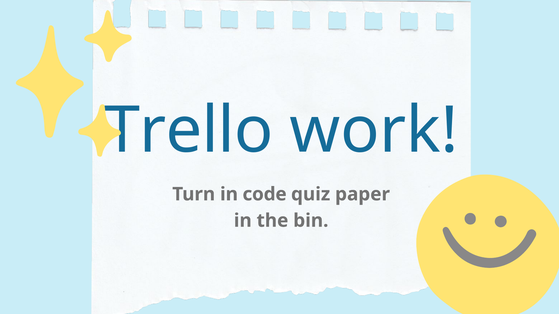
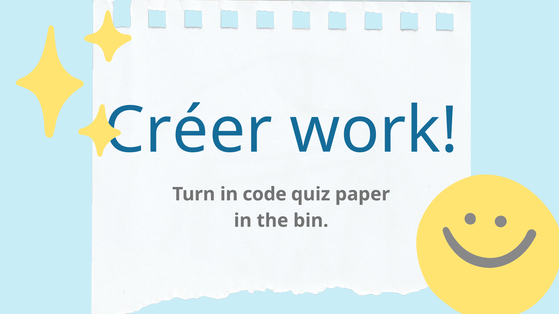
Trello: Trello -> Créer
